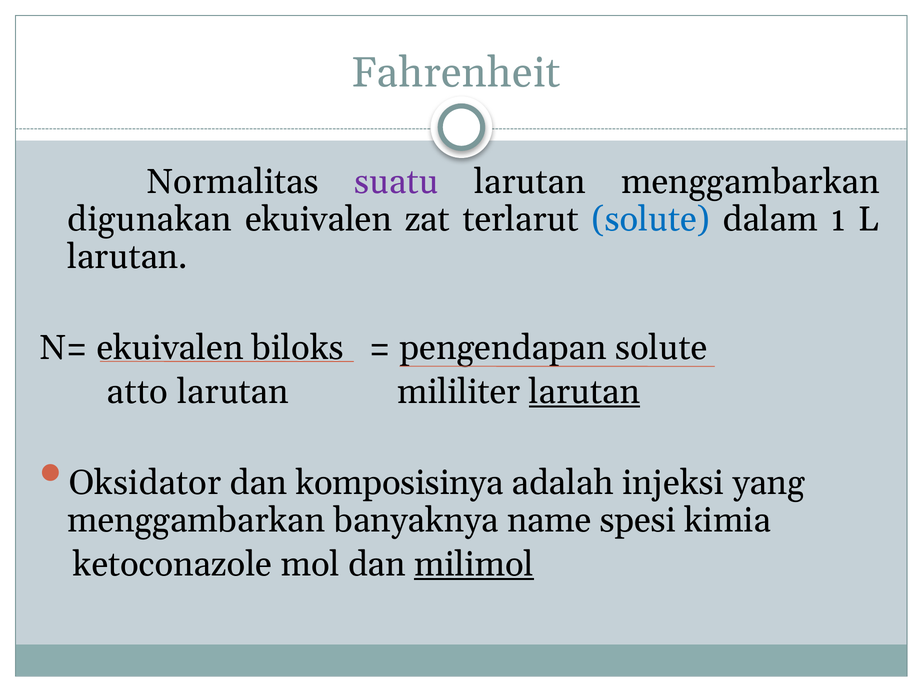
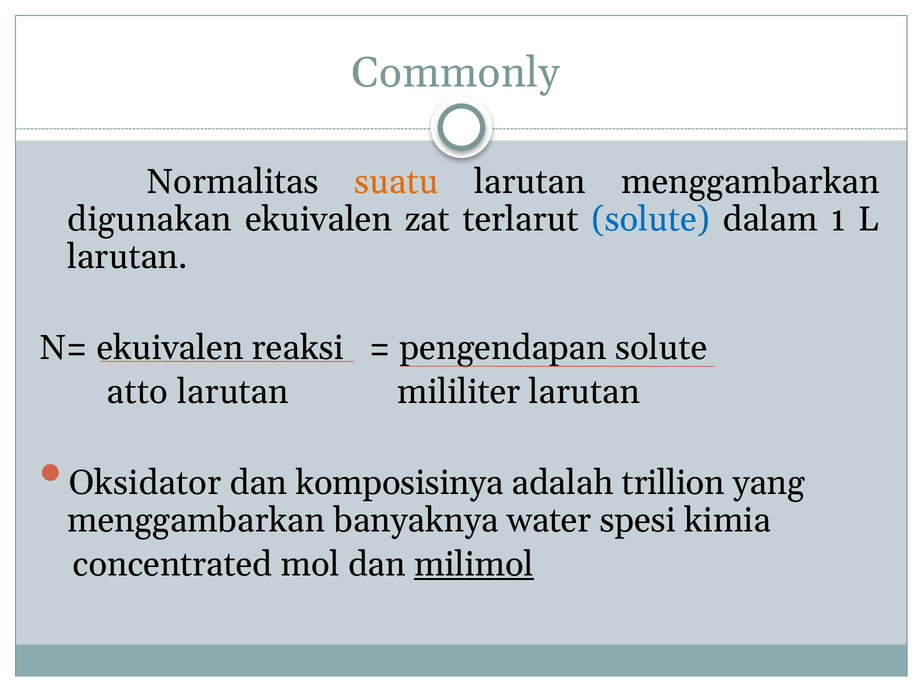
Fahrenheit: Fahrenheit -> Commonly
suatu colour: purple -> orange
biloks: biloks -> reaksi
larutan at (584, 392) underline: present -> none
injeksi: injeksi -> trillion
name: name -> water
ketoconazole: ketoconazole -> concentrated
